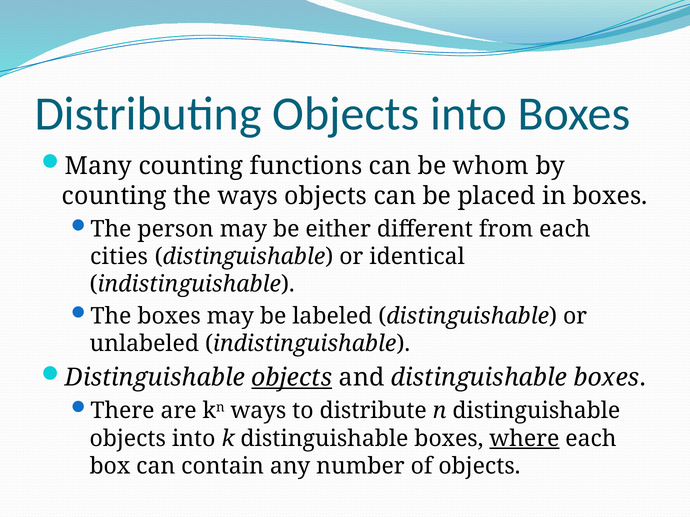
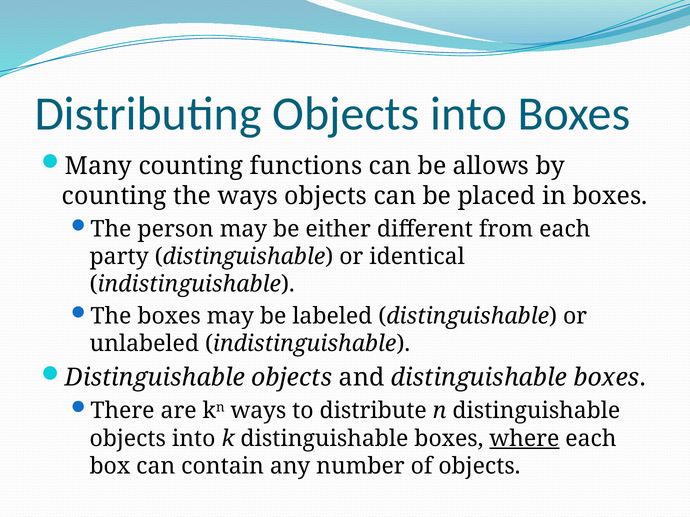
whom: whom -> allows
cities: cities -> party
objects at (292, 378) underline: present -> none
